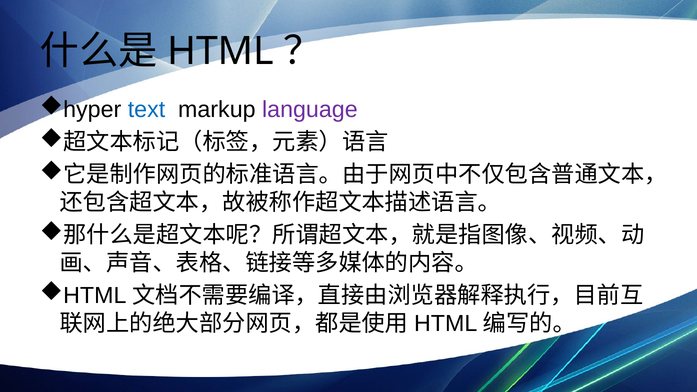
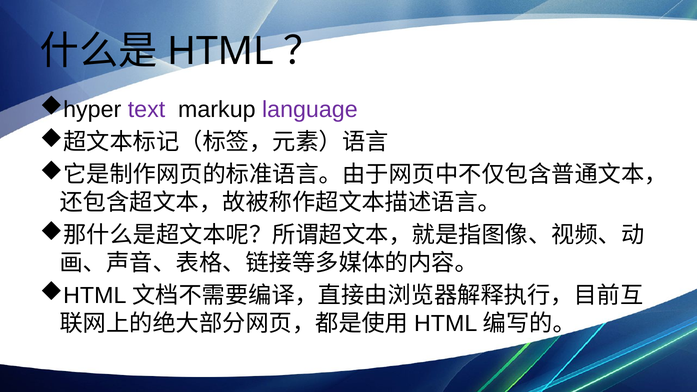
text colour: blue -> purple
